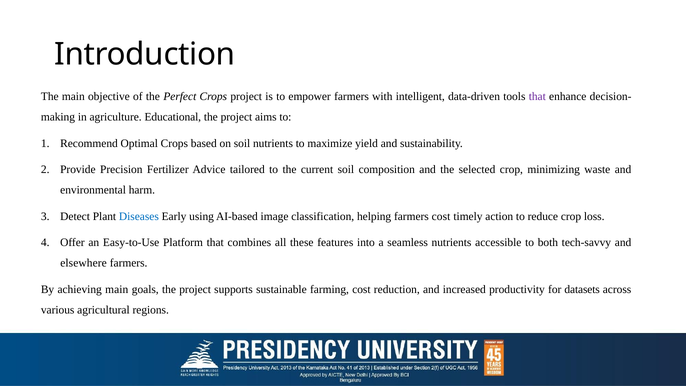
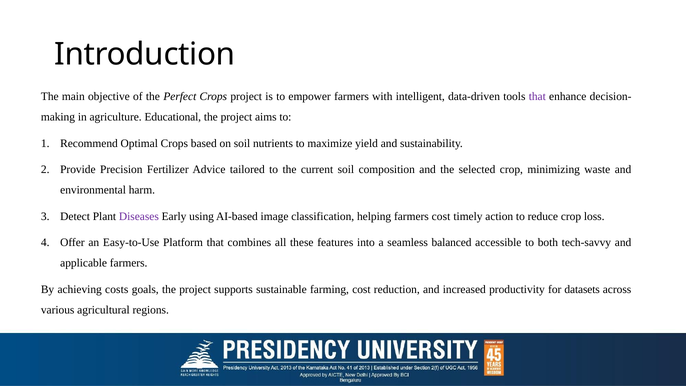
Diseases colour: blue -> purple
seamless nutrients: nutrients -> balanced
elsewhere: elsewhere -> applicable
achieving main: main -> costs
